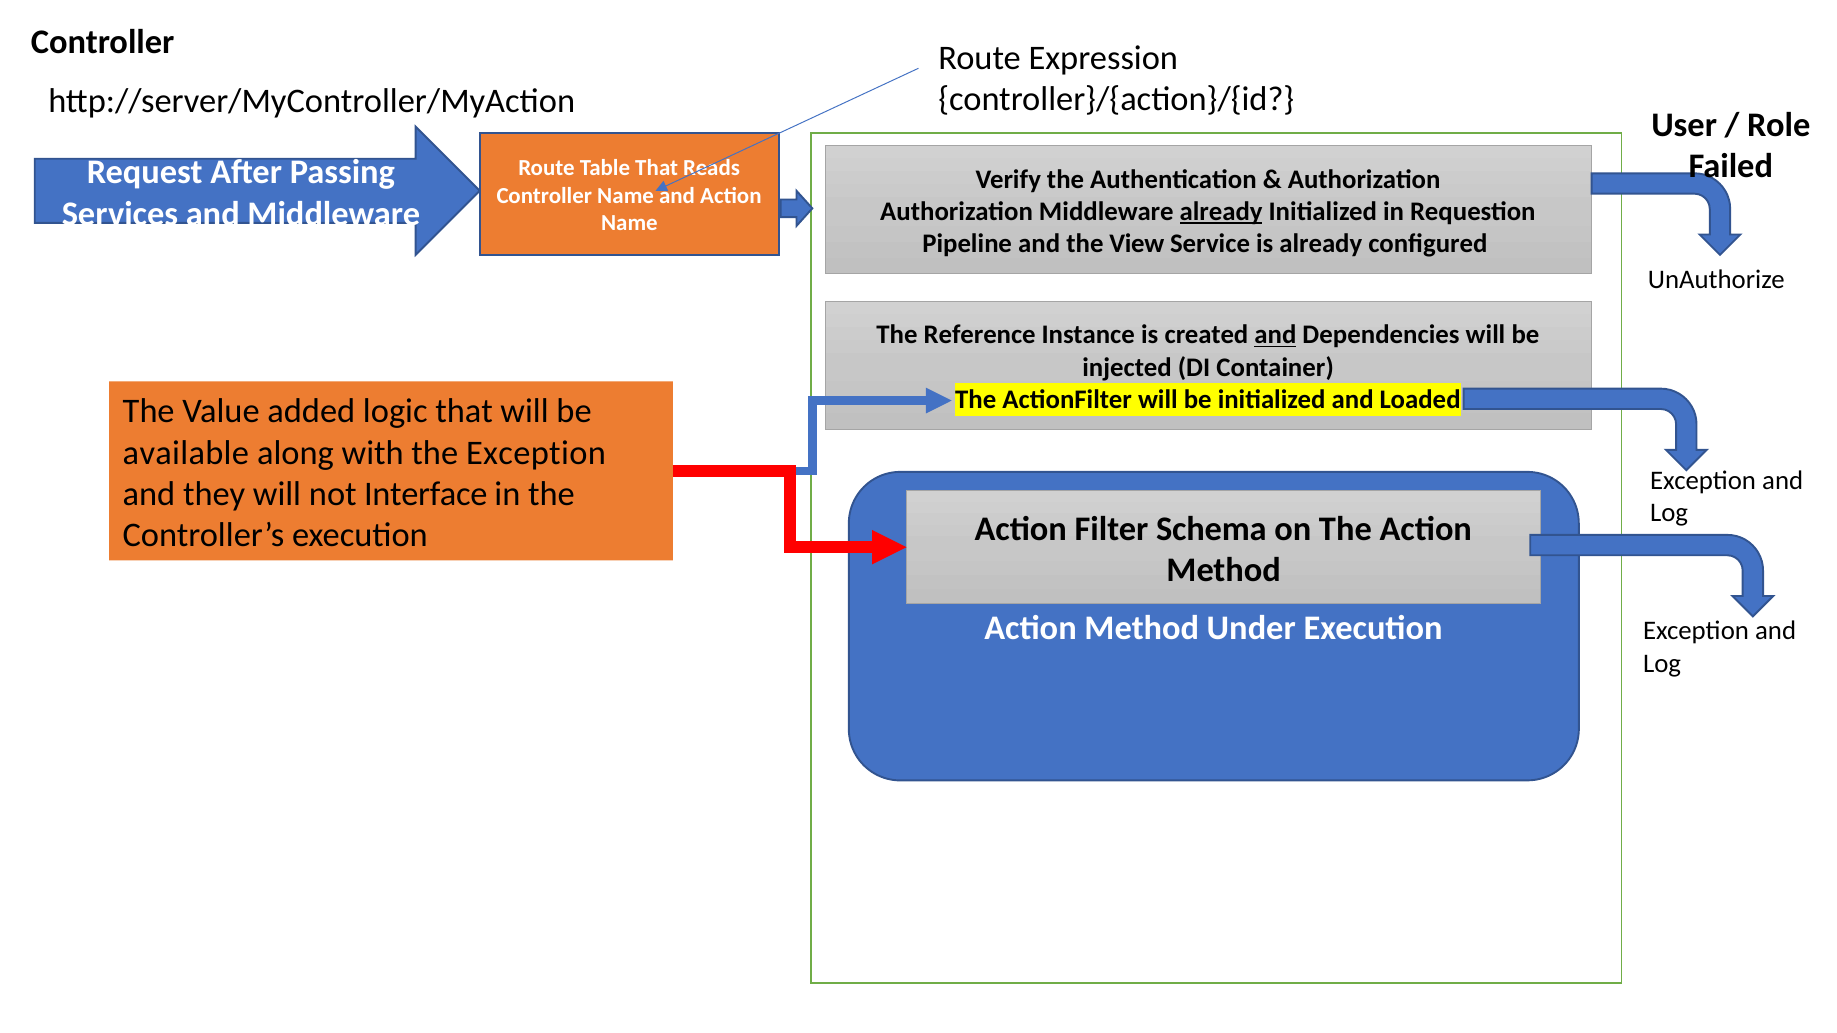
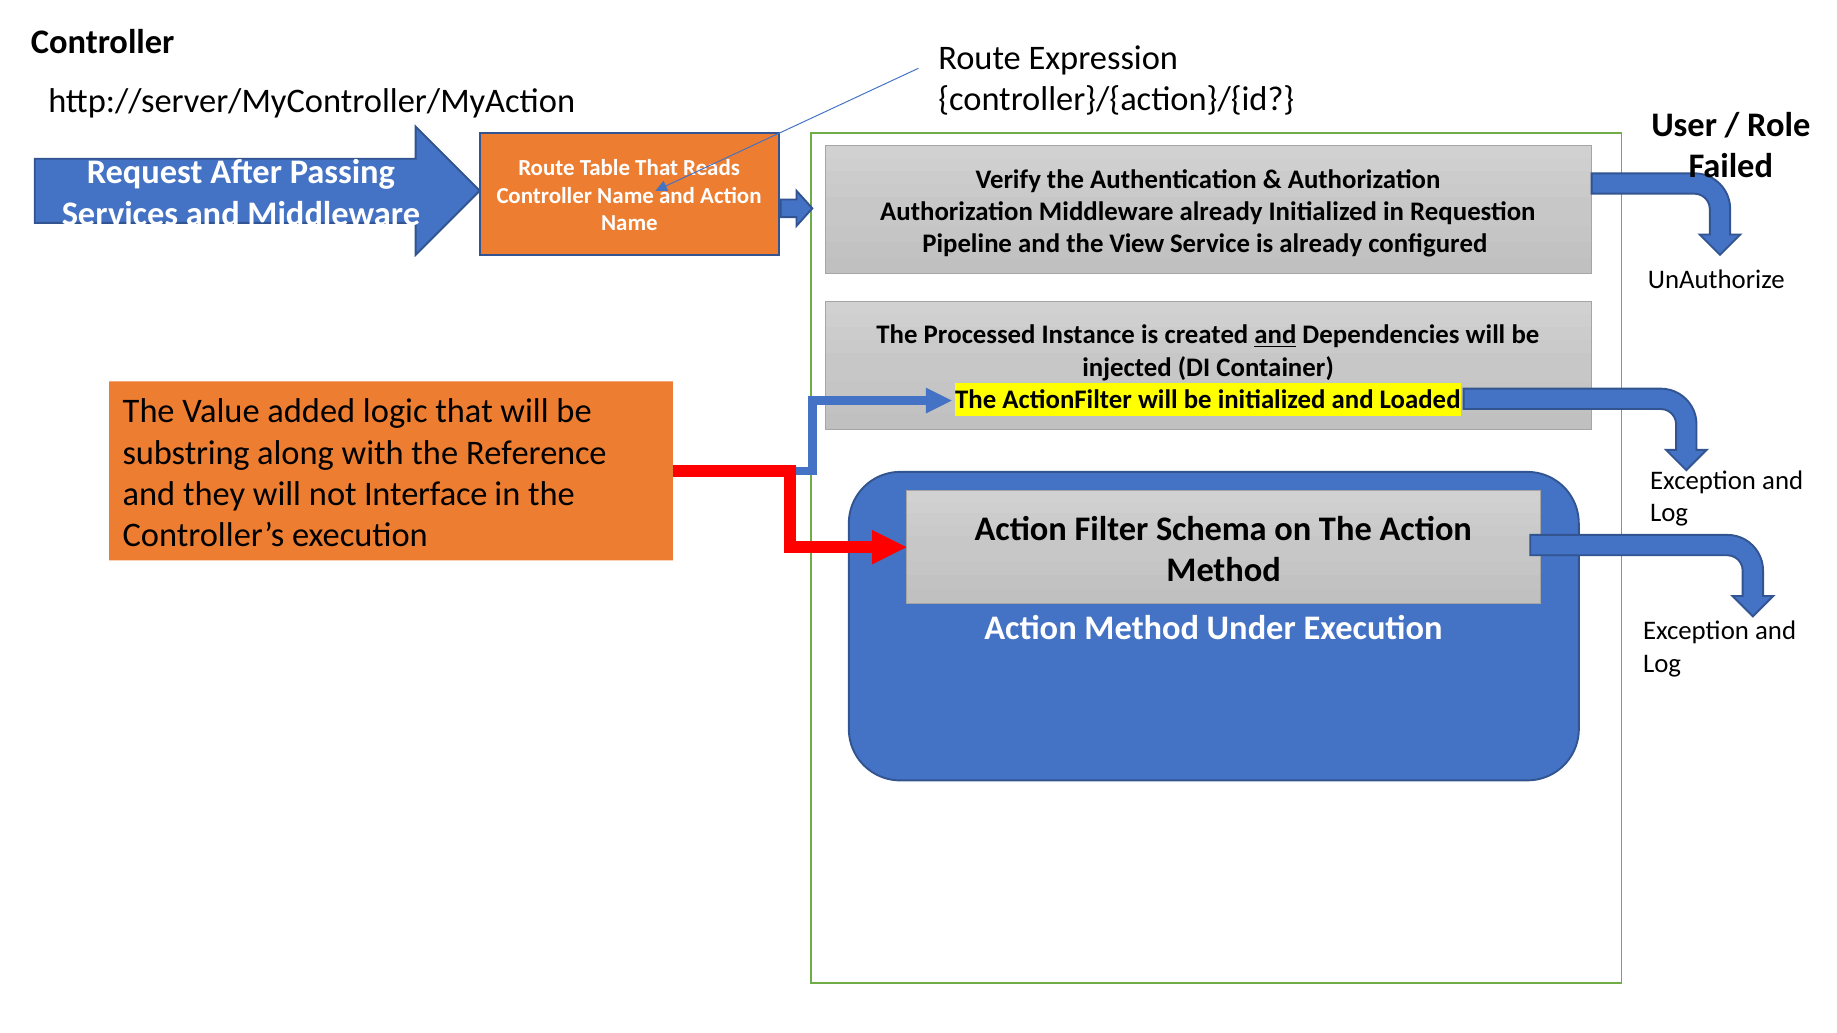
already at (1221, 212) underline: present -> none
Reference: Reference -> Processed
available: available -> substring
the Exception: Exception -> Reference
